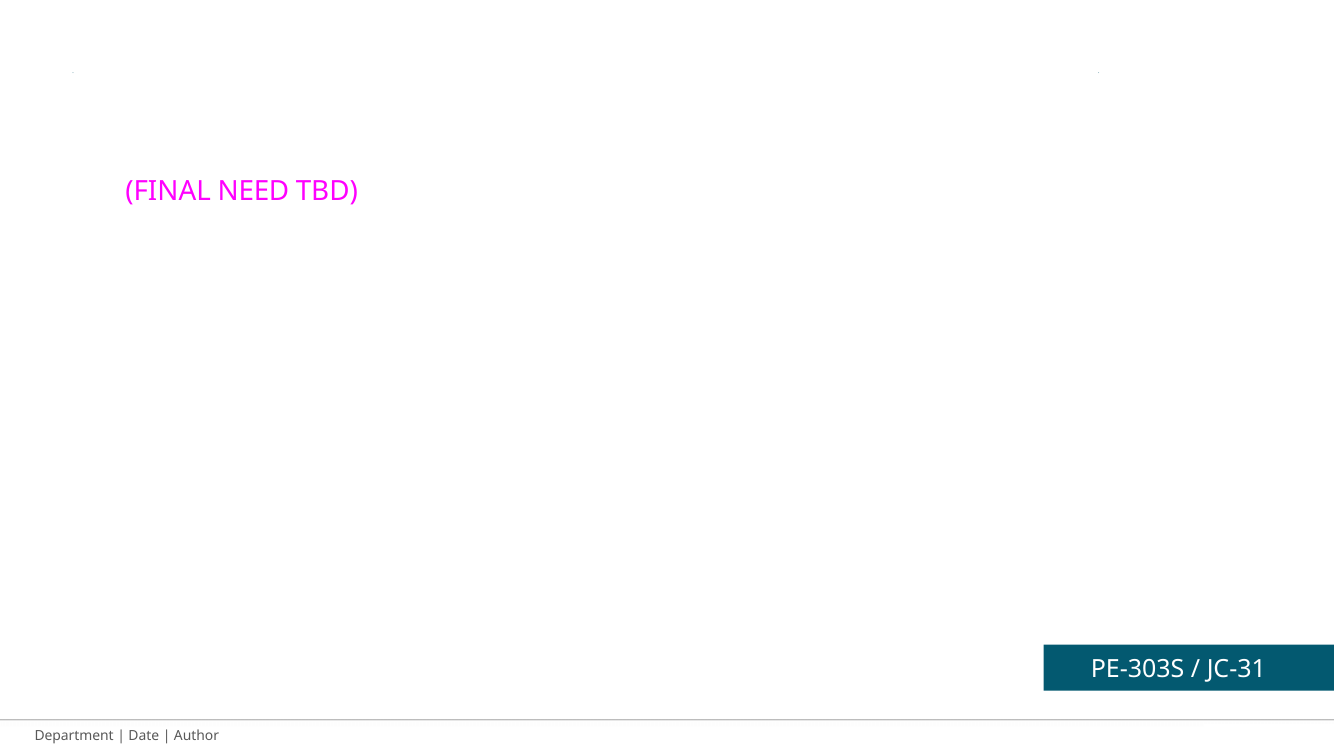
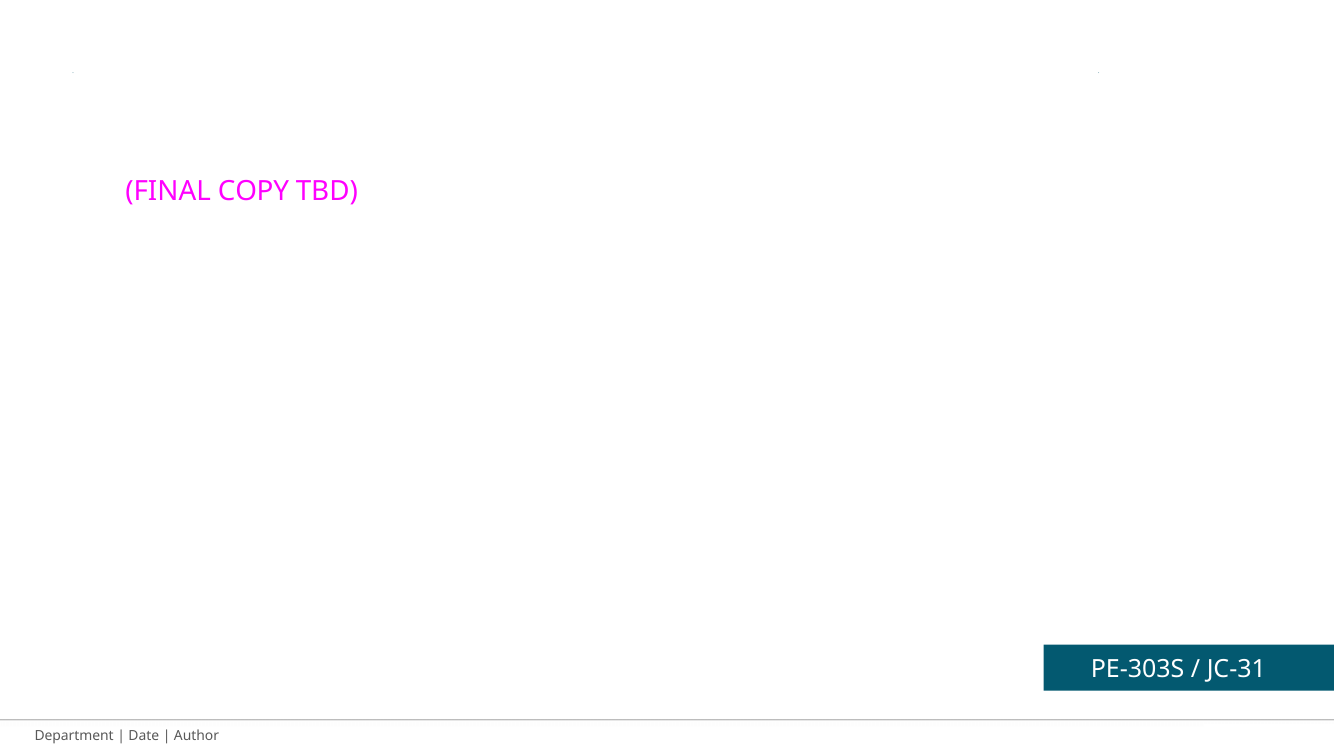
NEED: NEED -> COPY
